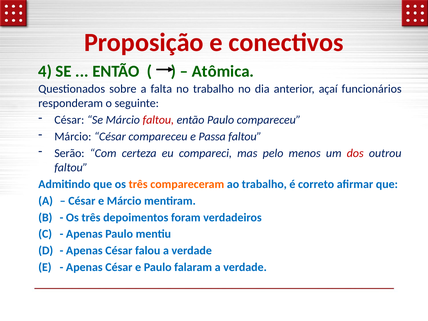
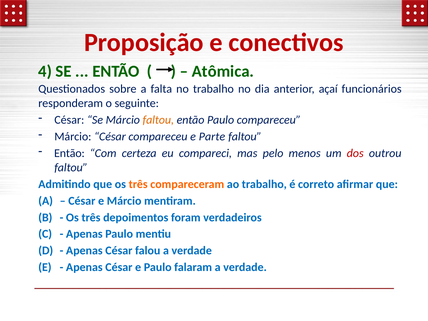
faltou at (158, 120) colour: red -> orange
Passa: Passa -> Parte
Serão at (69, 153): Serão -> Então
